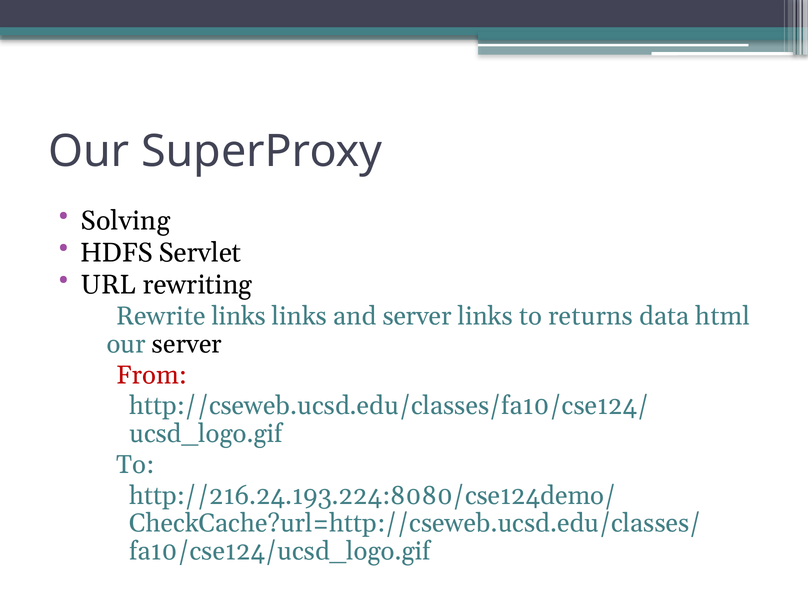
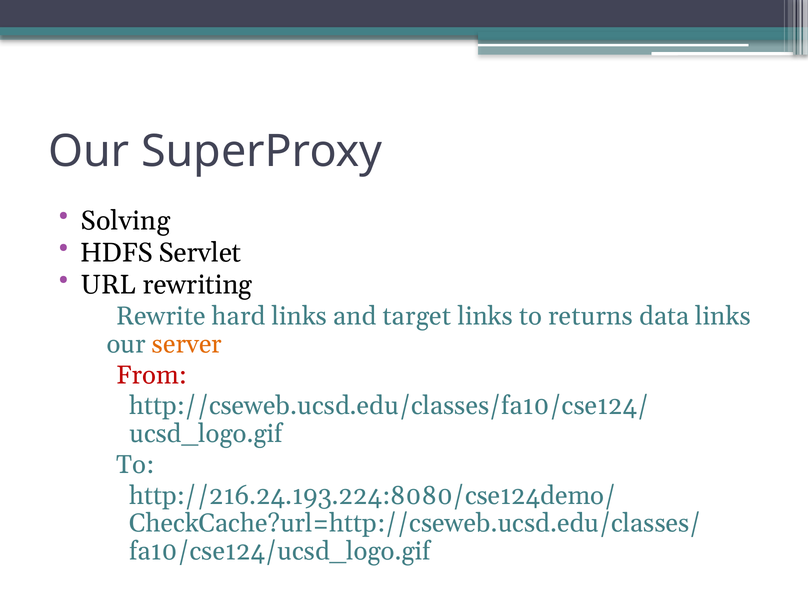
Rewrite links: links -> hard
and server: server -> target
data html: html -> links
server at (187, 344) colour: black -> orange
